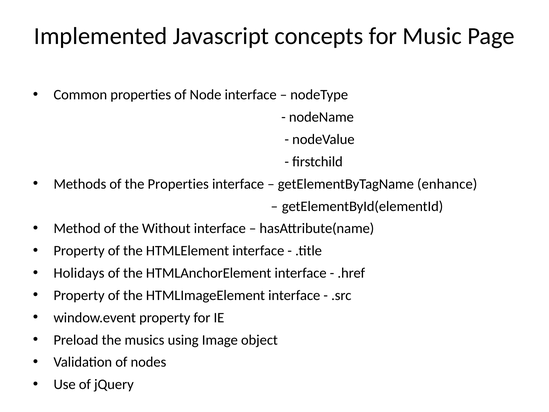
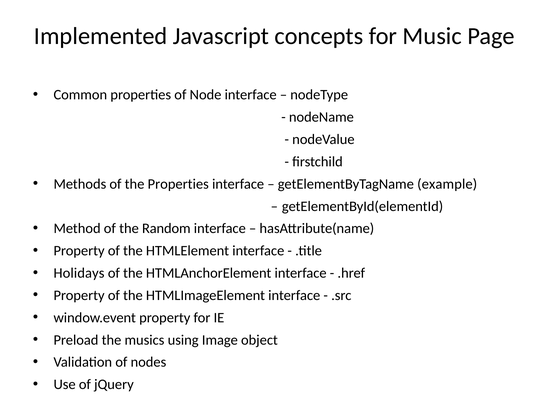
enhance: enhance -> example
Without: Without -> Random
